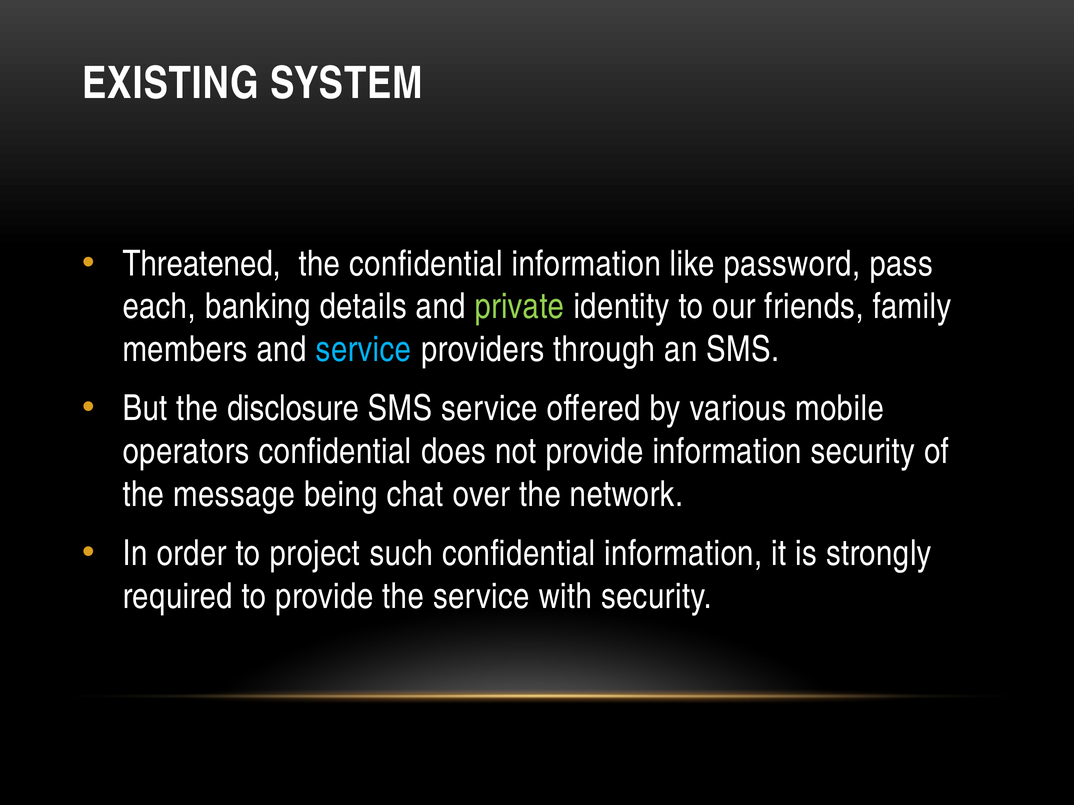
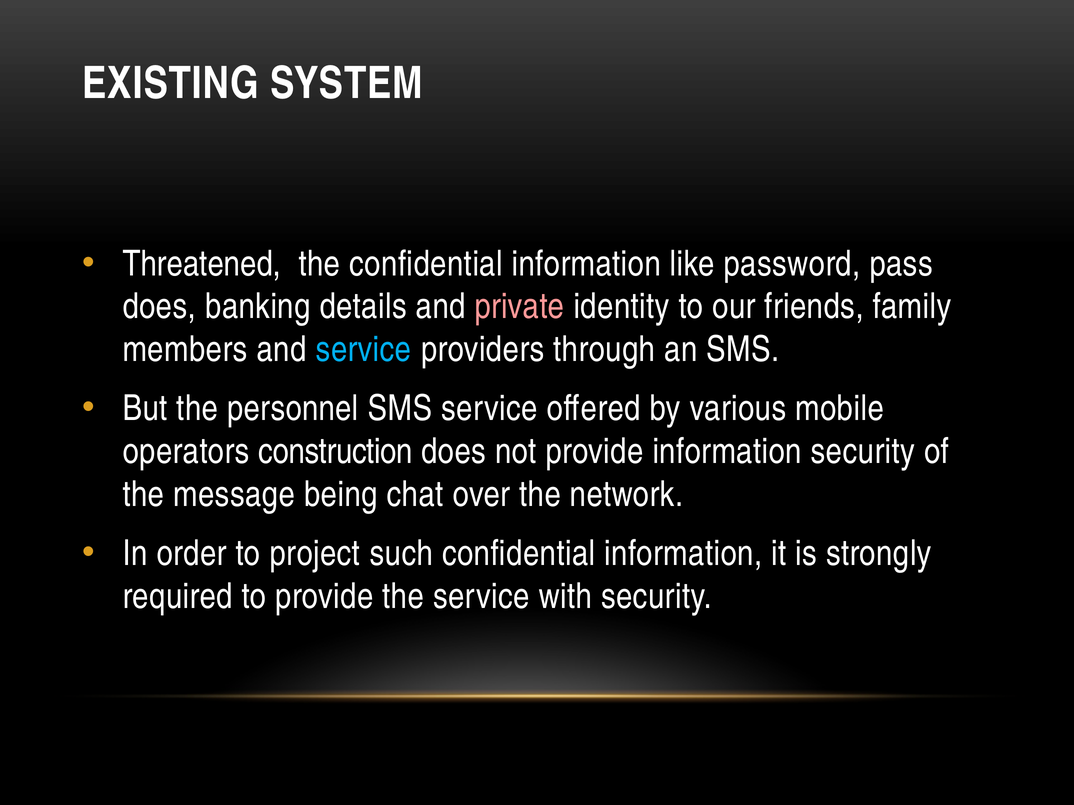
each at (159, 307): each -> does
private colour: light green -> pink
disclosure: disclosure -> personnel
operators confidential: confidential -> construction
